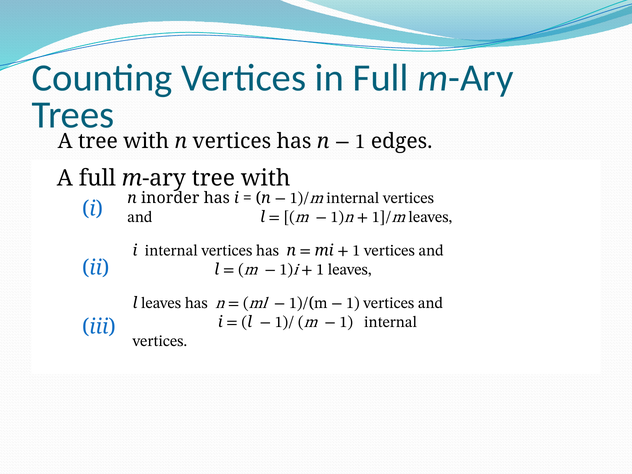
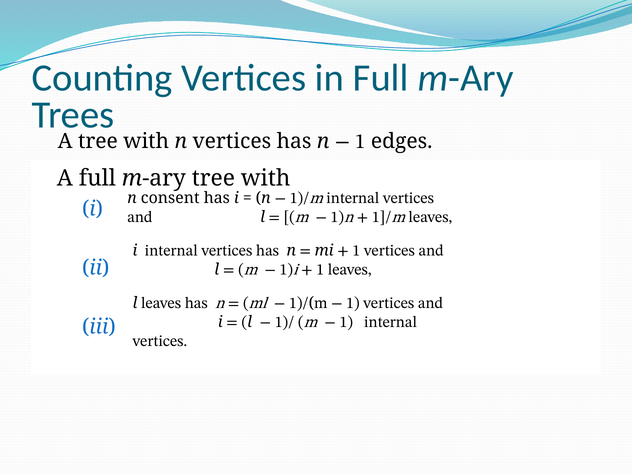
inorder: inorder -> consent
